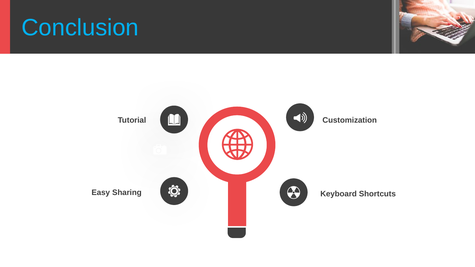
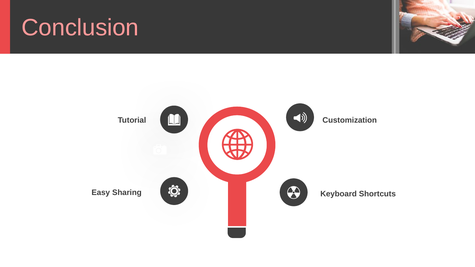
Conclusion colour: light blue -> pink
